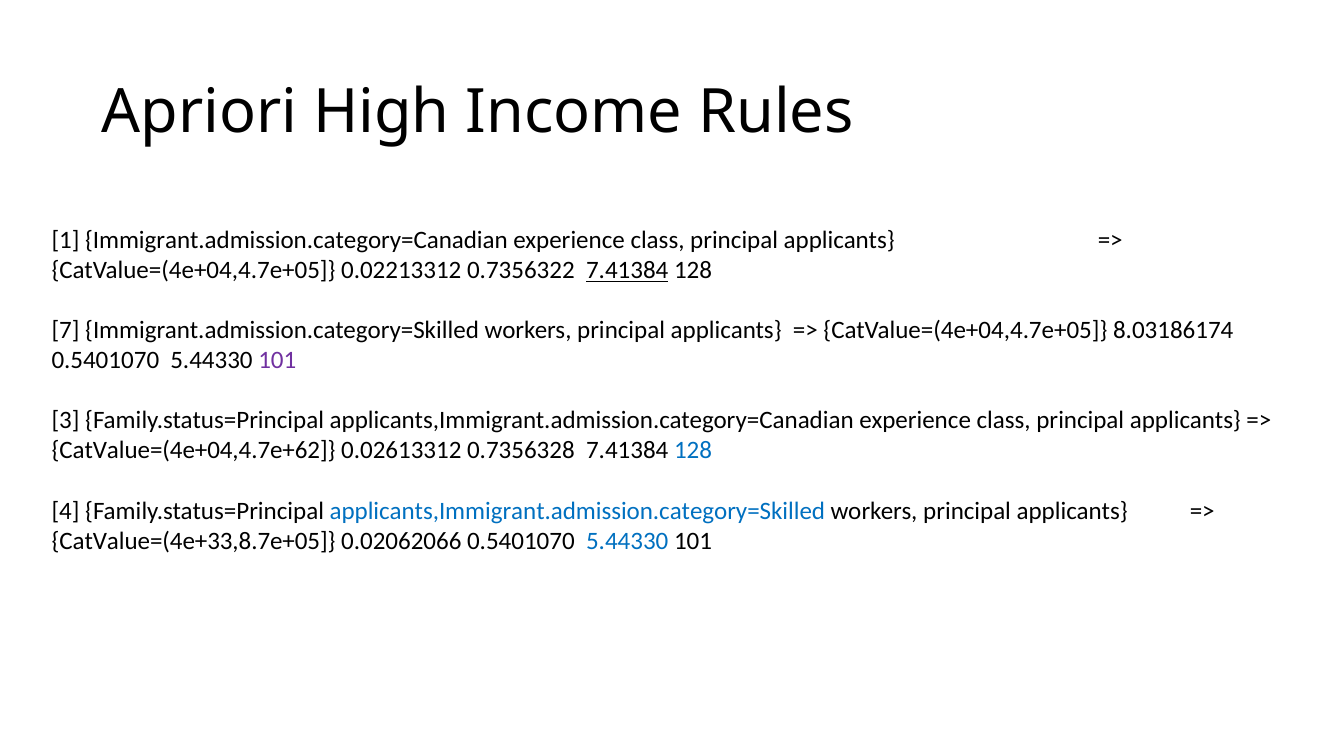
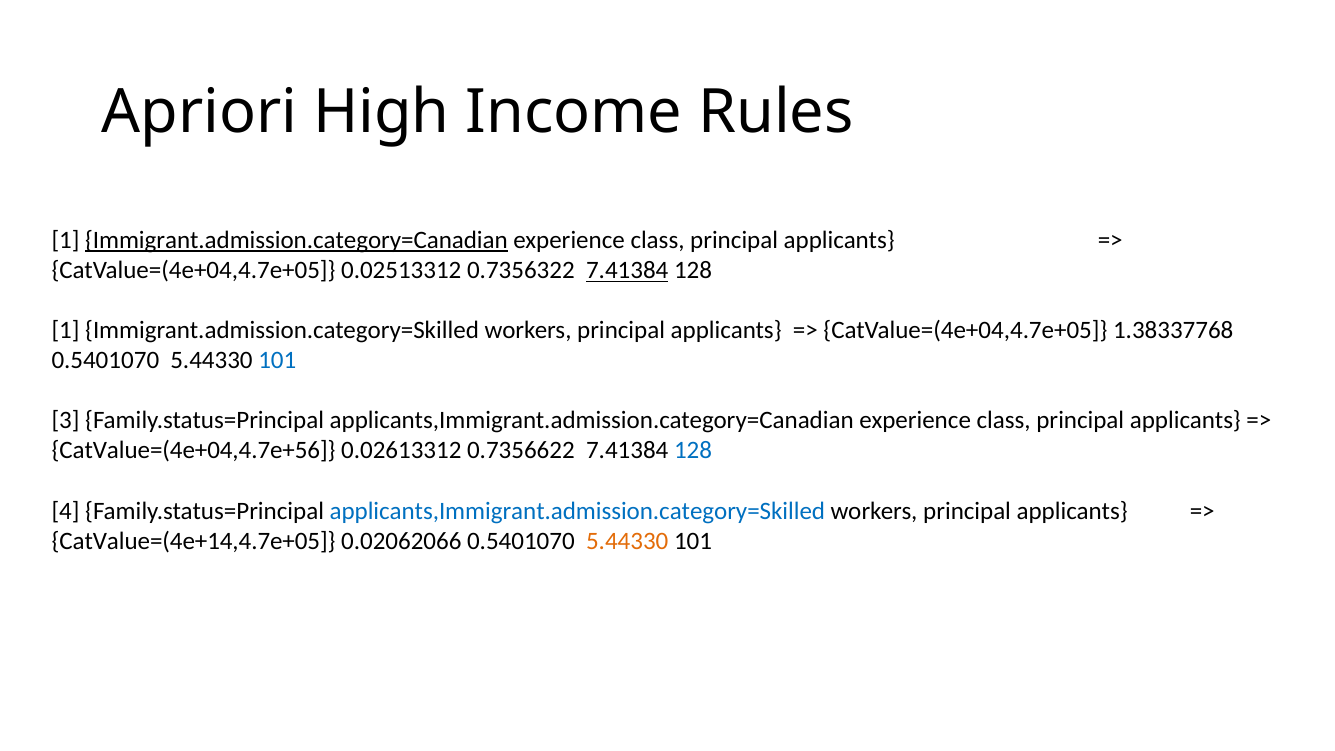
Immigrant.admission.category=Canadian underline: none -> present
0.02213312: 0.02213312 -> 0.02513312
7 at (66, 331): 7 -> 1
8.03186174: 8.03186174 -> 1.38337768
101 at (277, 361) colour: purple -> blue
CatValue=(4e+04,4.7e+62: CatValue=(4e+04,4.7e+62 -> CatValue=(4e+04,4.7e+56
0.7356328: 0.7356328 -> 0.7356622
CatValue=(4e+33,8.7e+05: CatValue=(4e+33,8.7e+05 -> CatValue=(4e+14,4.7e+05
5.44330 at (627, 541) colour: blue -> orange
